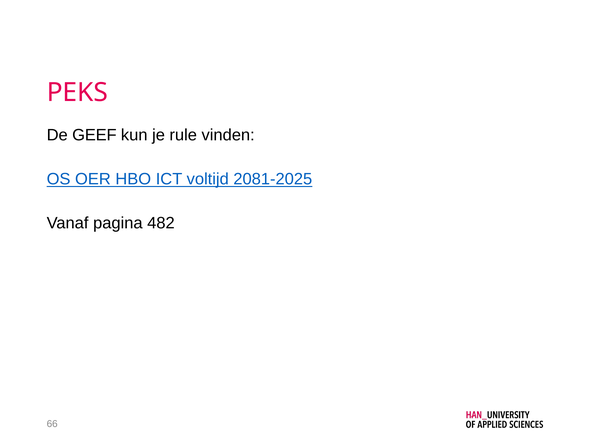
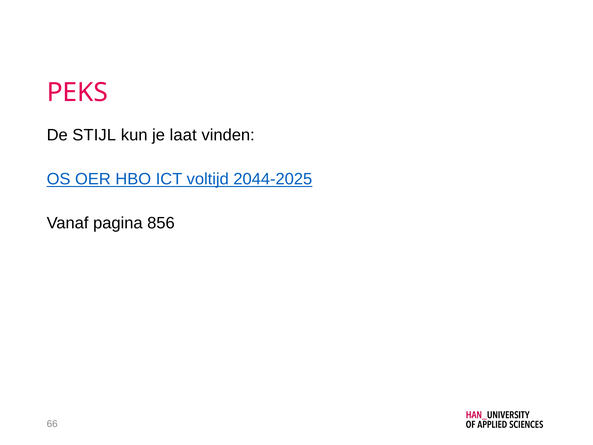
GEEF: GEEF -> STIJL
rule: rule -> laat
2081-2025: 2081-2025 -> 2044-2025
482: 482 -> 856
